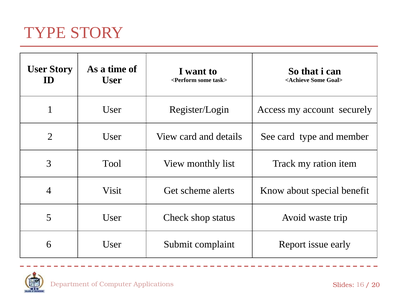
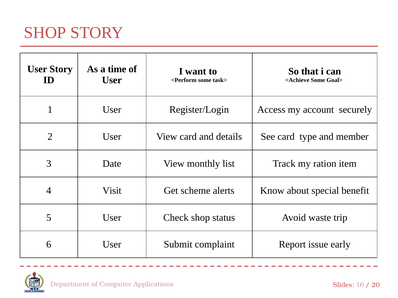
TYPE at (45, 33): TYPE -> SHOP
Tool: Tool -> Date
